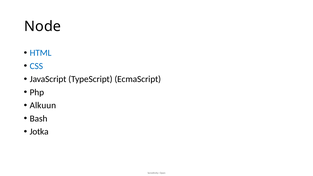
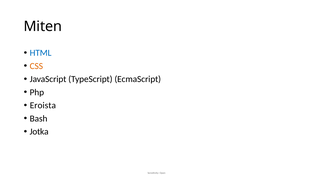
Node: Node -> Miten
CSS colour: blue -> orange
Alkuun: Alkuun -> Eroista
